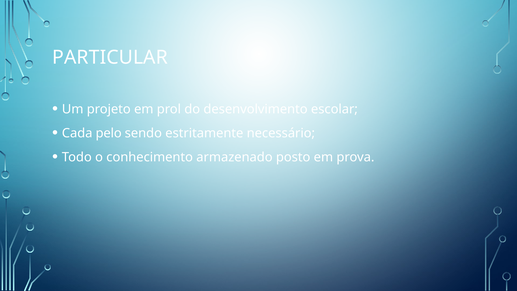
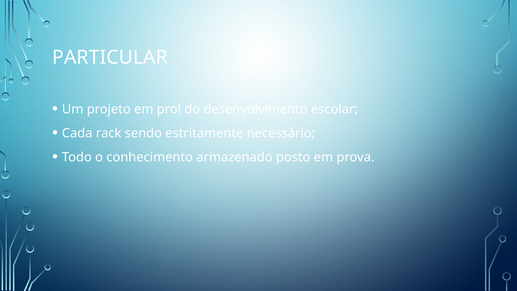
pelo: pelo -> rack
